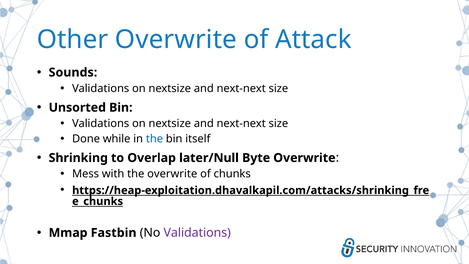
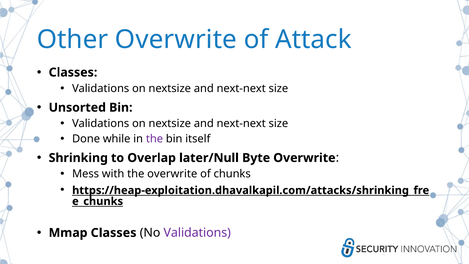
Sounds at (73, 72): Sounds -> Classes
the at (154, 139) colour: blue -> purple
Mmap Fastbin: Fastbin -> Classes
